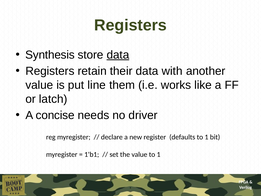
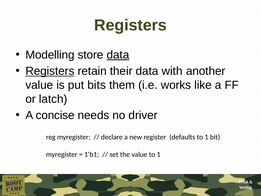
Synthesis: Synthesis -> Modelling
Registers at (50, 71) underline: none -> present
line: line -> bits
